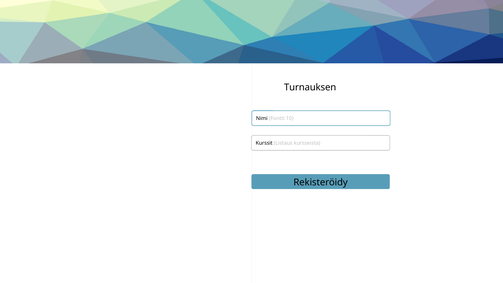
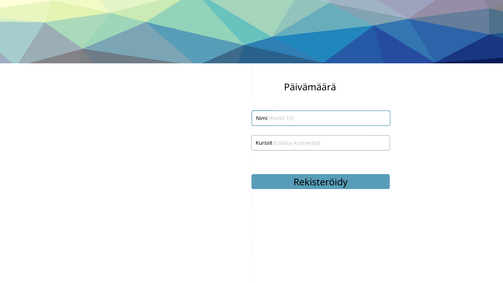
Turnauksen: Turnauksen -> Päivämäärä
